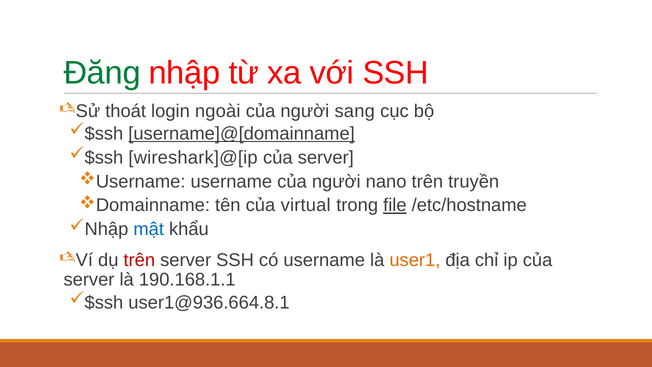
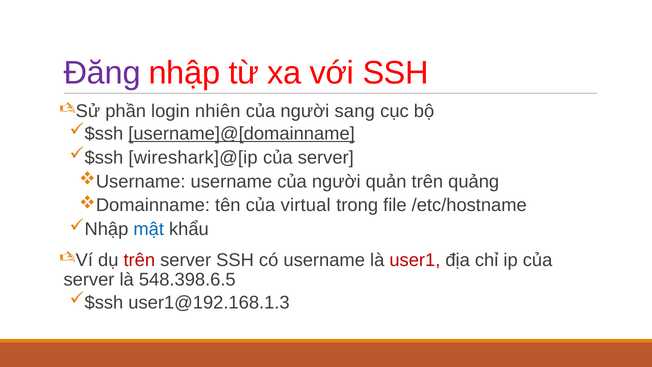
Đăng colour: green -> purple
thoát: thoát -> phần
ngoài: ngoài -> nhiên
nano: nano -> quản
truyền: truyền -> quảng
file underline: present -> none
user1 colour: orange -> red
190.168.1.1: 190.168.1.1 -> 548.398.6.5
user1@936.664.8.1: user1@936.664.8.1 -> user1@192.168.1.3
